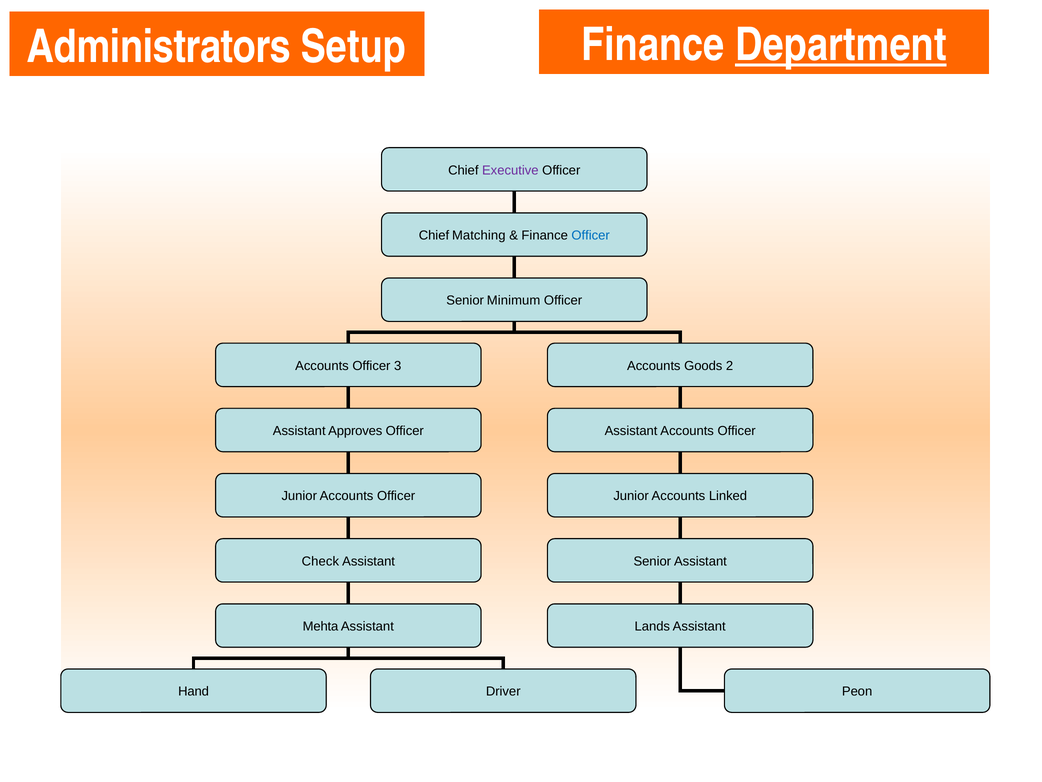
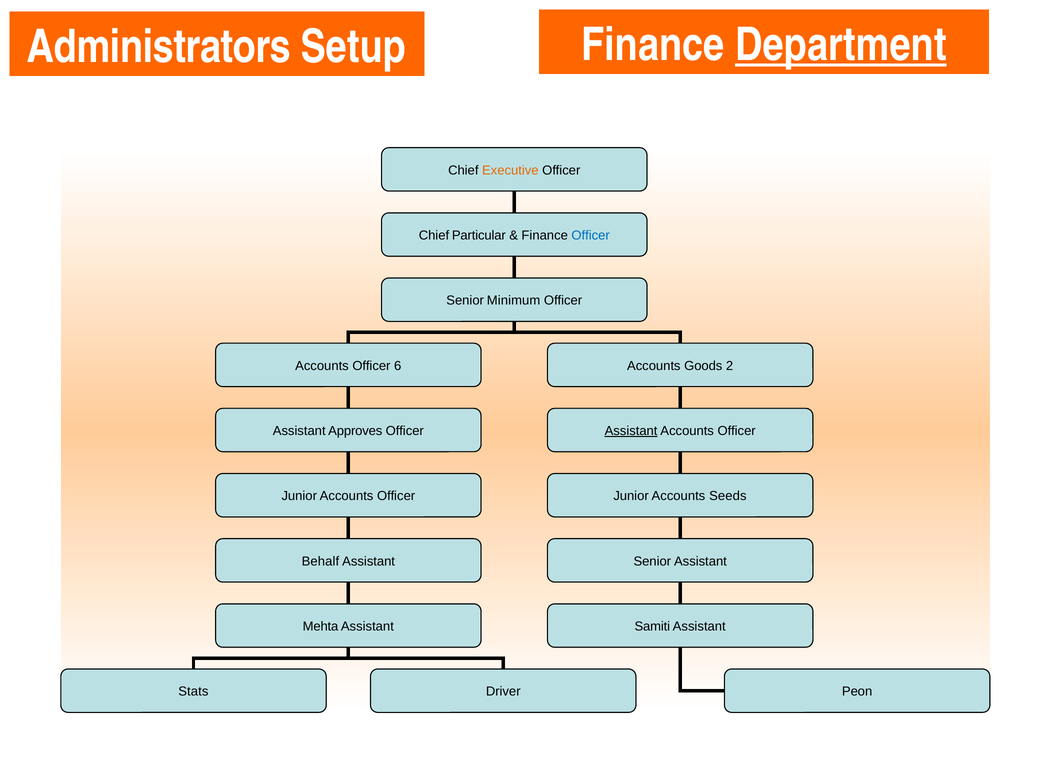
Executive colour: purple -> orange
Matching: Matching -> Particular
3: 3 -> 6
Assistant at (631, 431) underline: none -> present
Linked: Linked -> Seeds
Check: Check -> Behalf
Lands: Lands -> Samiti
Hand: Hand -> Stats
